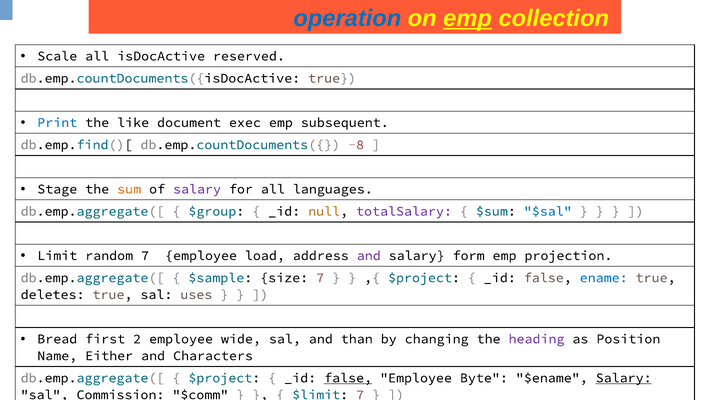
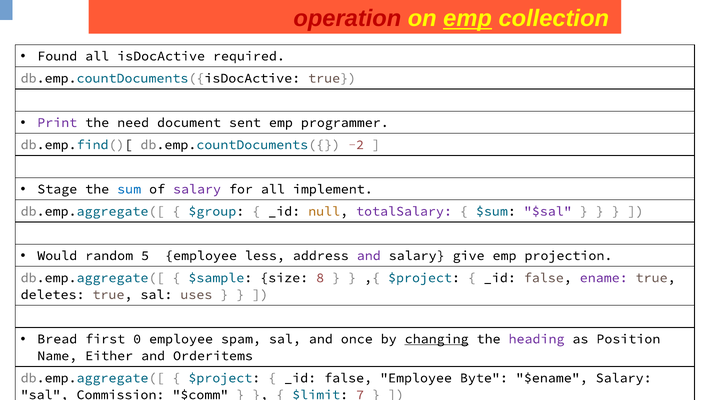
operation colour: blue -> red
Scale: Scale -> Found
reserved: reserved -> required
Print colour: blue -> purple
like: like -> need
exec: exec -> sent
subsequent: subsequent -> programmer
-8: -8 -> -2
sum colour: orange -> blue
languages: languages -> implement
$sal colour: blue -> purple
Limit: Limit -> Would
random 7: 7 -> 5
load: load -> less
form: form -> give
size 7: 7 -> 8
ename colour: blue -> purple
2: 2 -> 0
wide: wide -> spam
than: than -> once
changing underline: none -> present
Characters: Characters -> Orderitems
false at (348, 377) underline: present -> none
Salary at (624, 377) underline: present -> none
